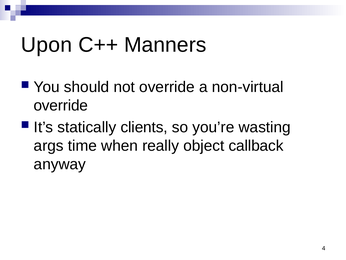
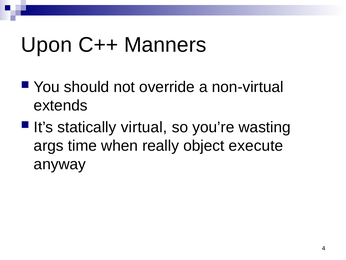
override at (61, 105): override -> extends
clients: clients -> virtual
callback: callback -> execute
